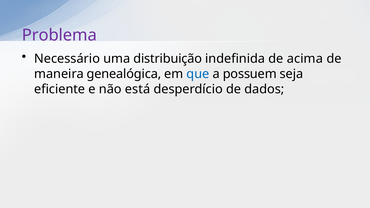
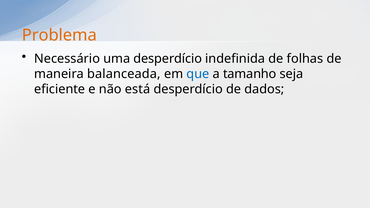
Problema colour: purple -> orange
uma distribuição: distribuição -> desperdício
acima: acima -> folhas
genealógica: genealógica -> balanceada
possuem: possuem -> tamanho
